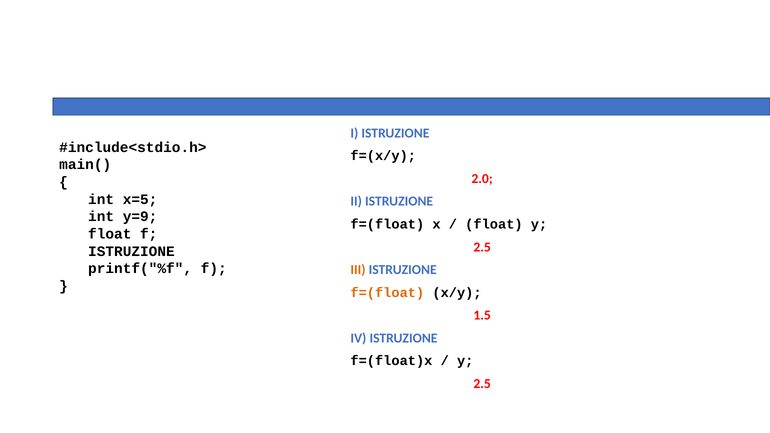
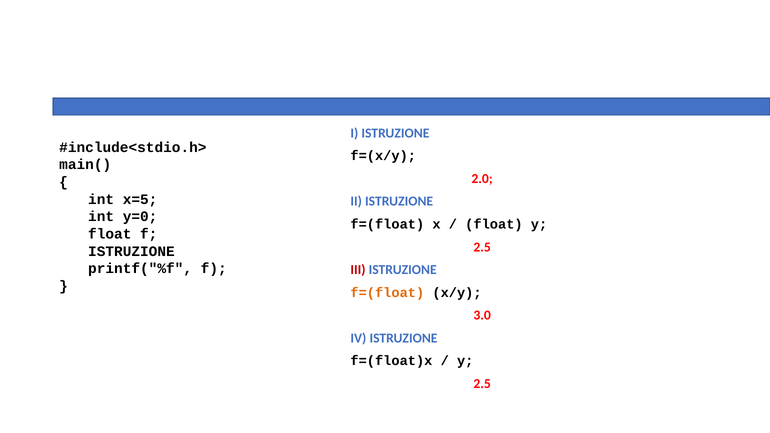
y=9: y=9 -> y=0
III colour: orange -> red
1.5: 1.5 -> 3.0
